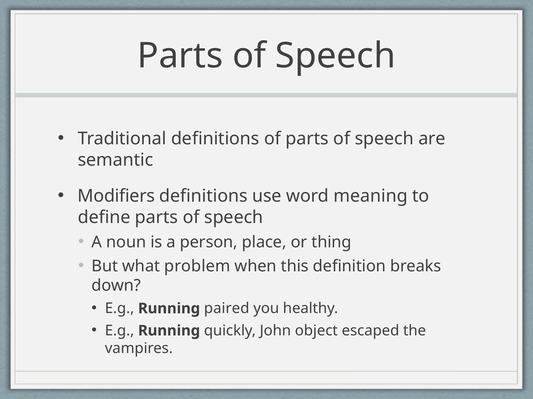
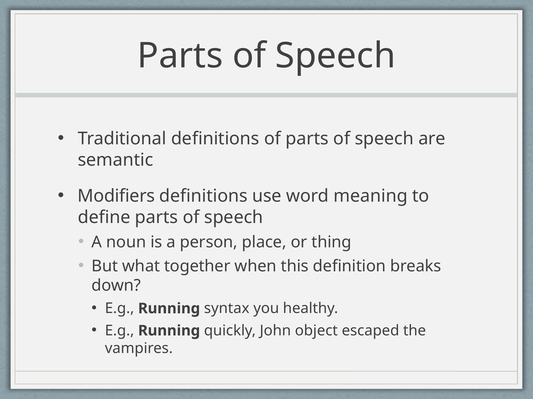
problem: problem -> together
paired: paired -> syntax
